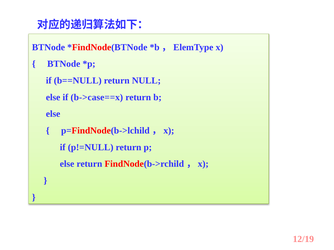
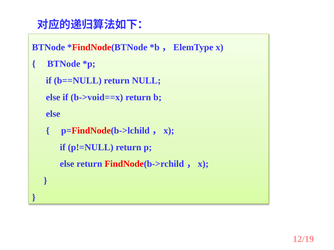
b->case==x: b->case==x -> b->void==x
